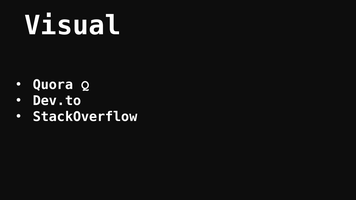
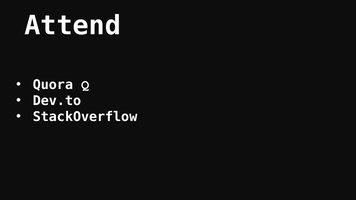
Visual: Visual -> Attend
